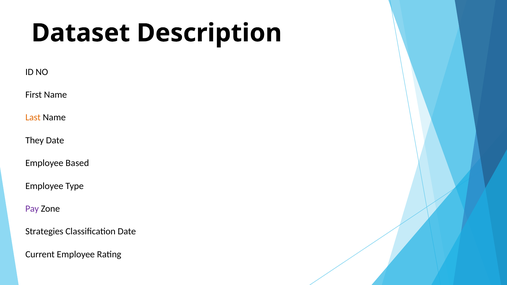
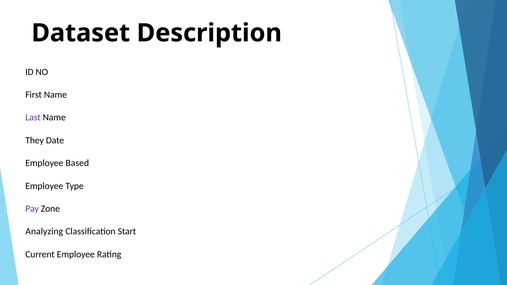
Last colour: orange -> purple
Strategies: Strategies -> Analyzing
Classification Date: Date -> Start
